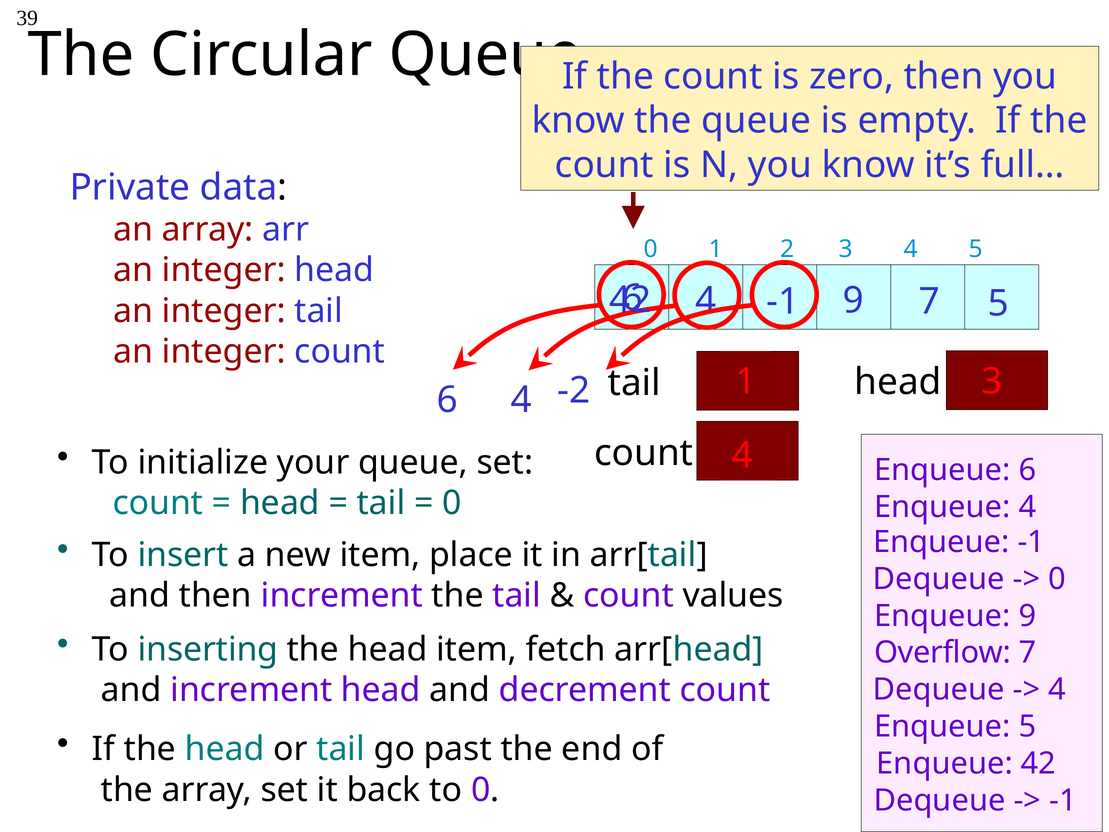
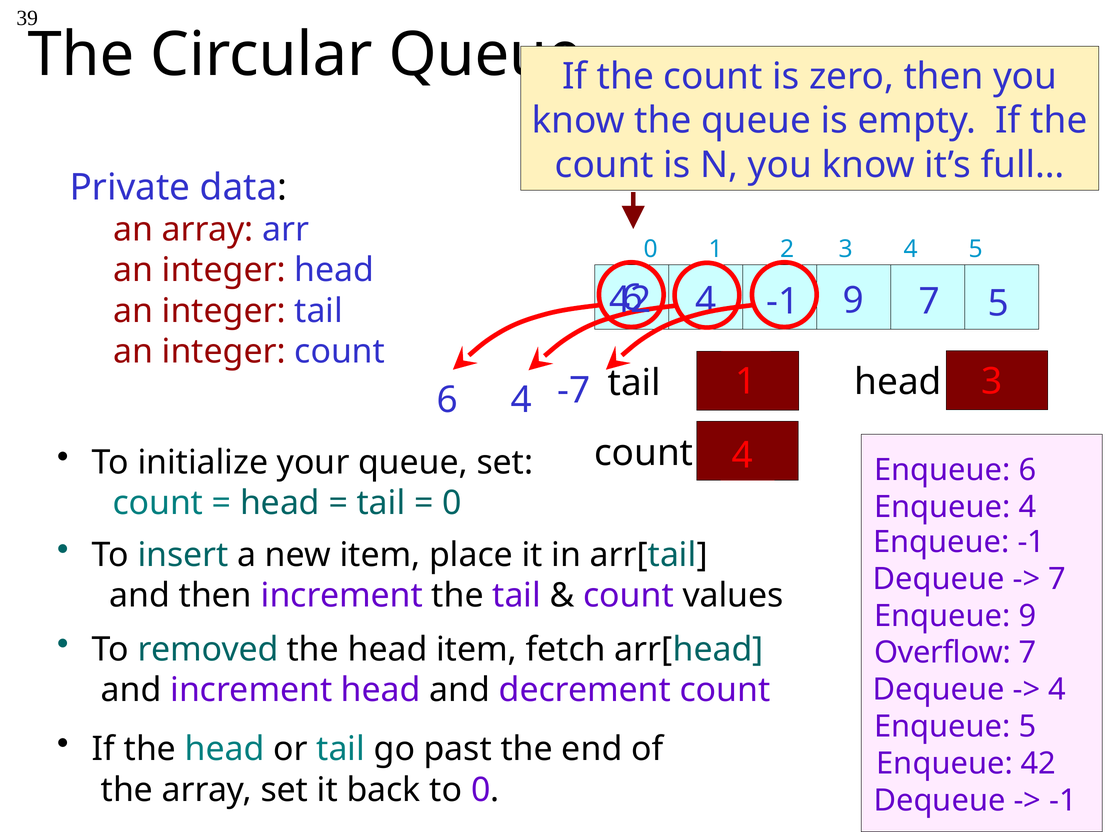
-2: -2 -> -7
0 at (1057, 579): 0 -> 7
inserting: inserting -> removed
